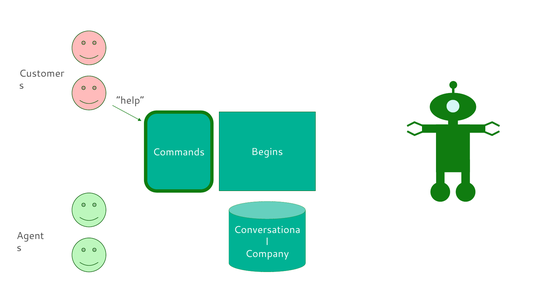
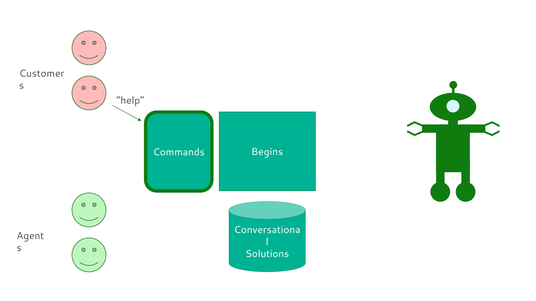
Company: Company -> Solutions
